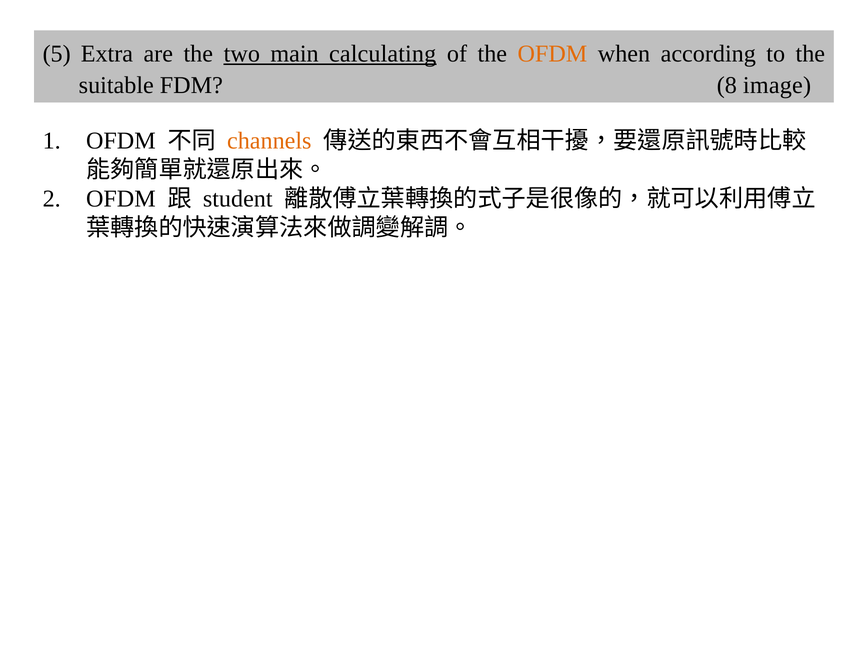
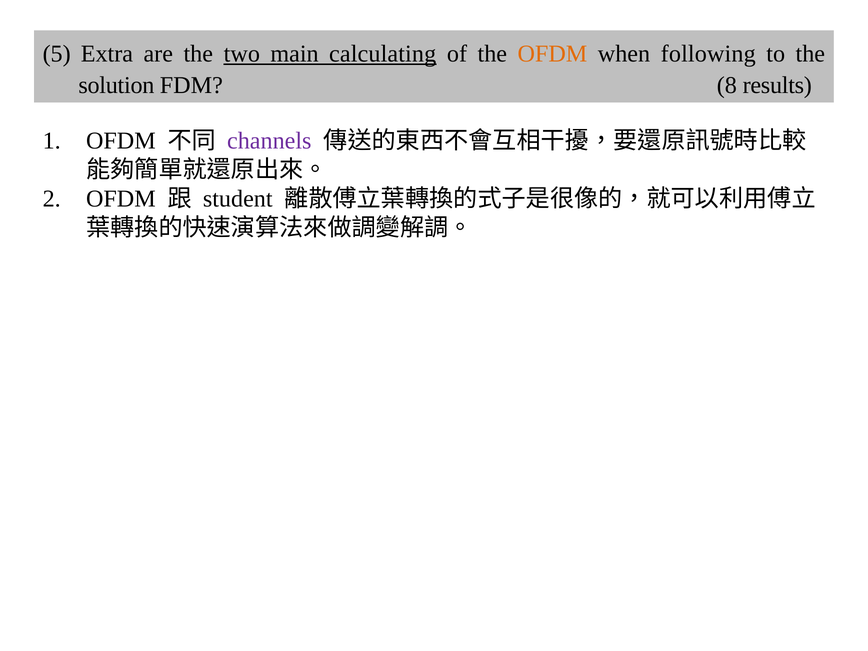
according: according -> following
suitable: suitable -> solution
image: image -> results
channels colour: orange -> purple
